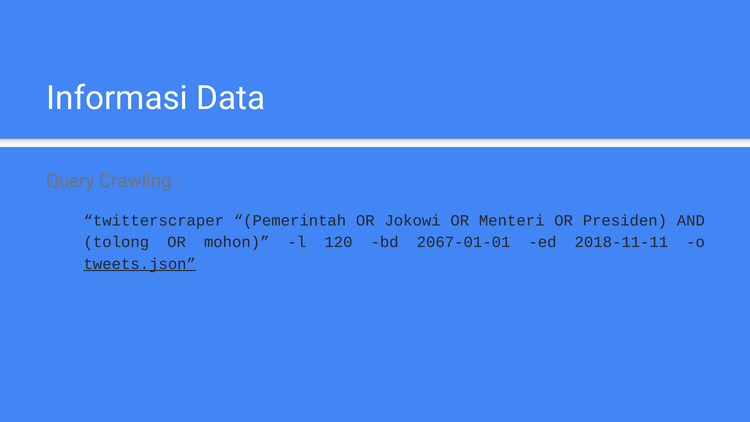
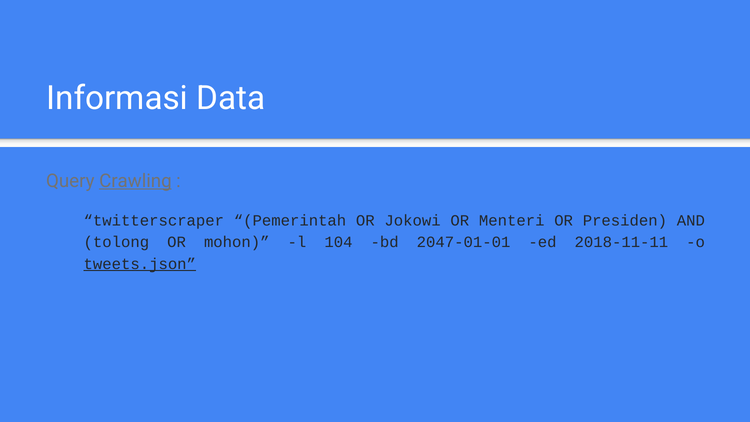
Crawling underline: none -> present
120: 120 -> 104
2067-01-01: 2067-01-01 -> 2047-01-01
